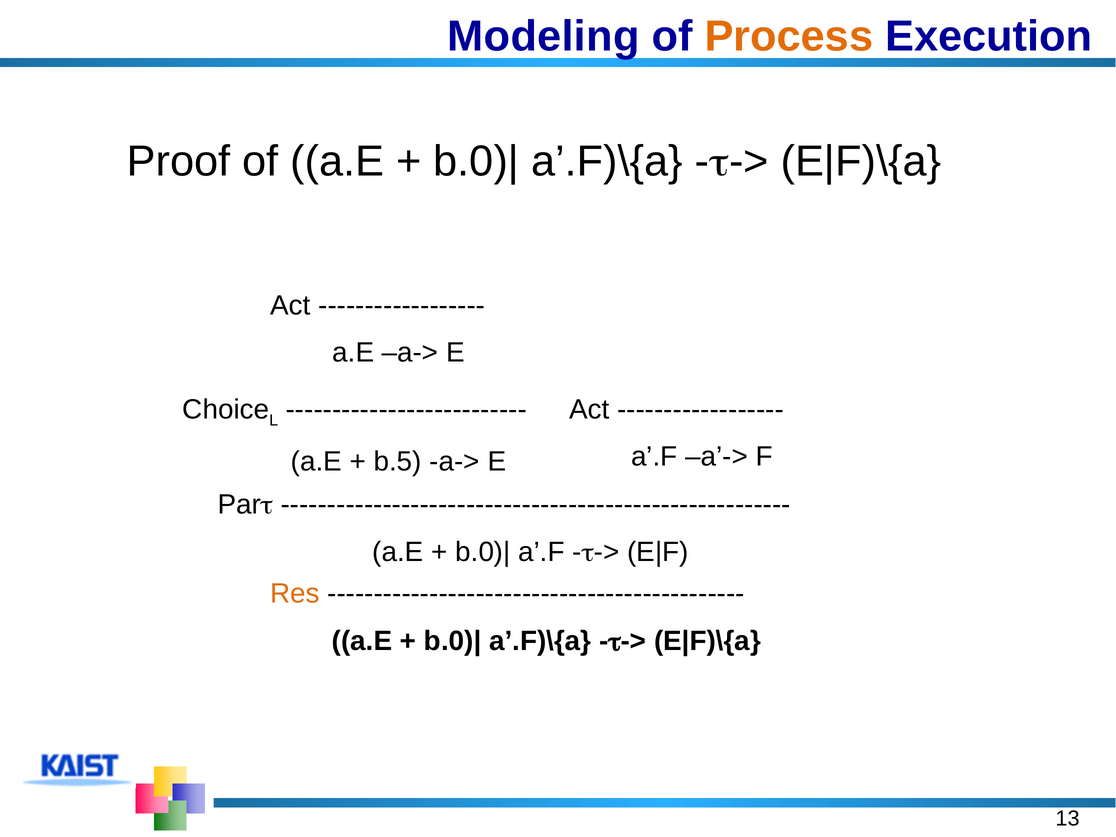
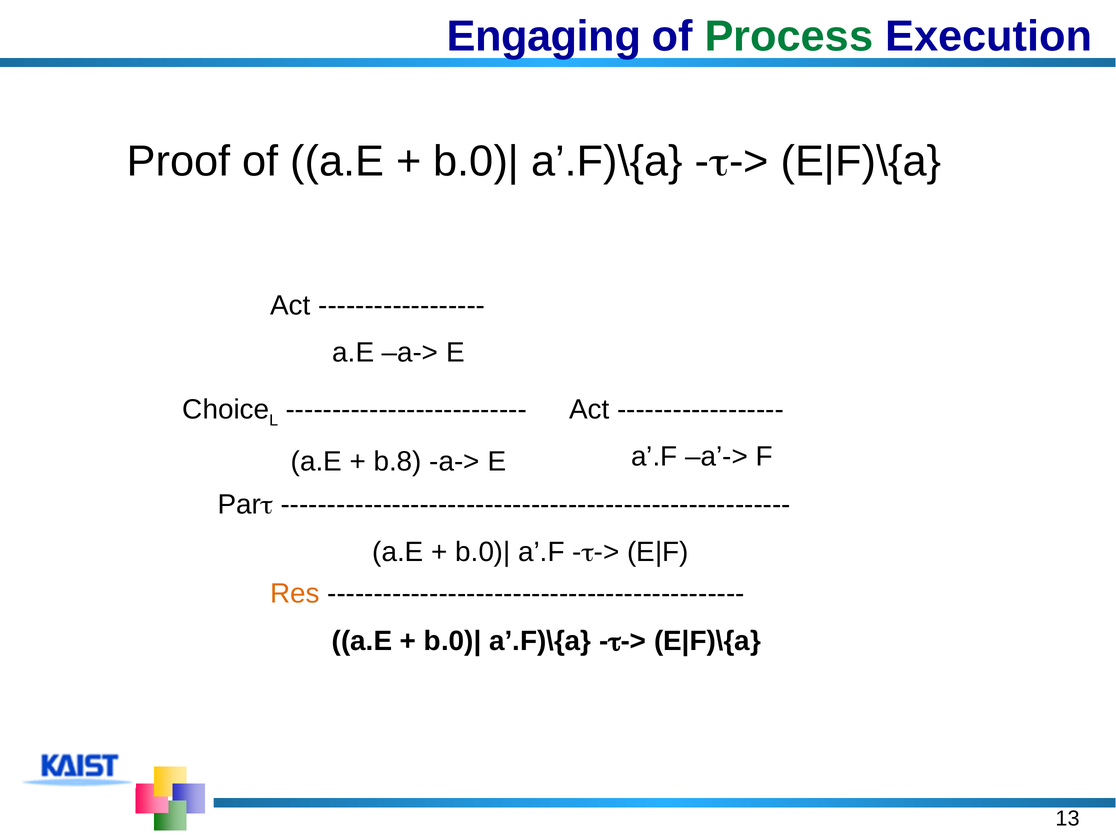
Modeling: Modeling -> Engaging
Process colour: orange -> green
b.5: b.5 -> b.8
